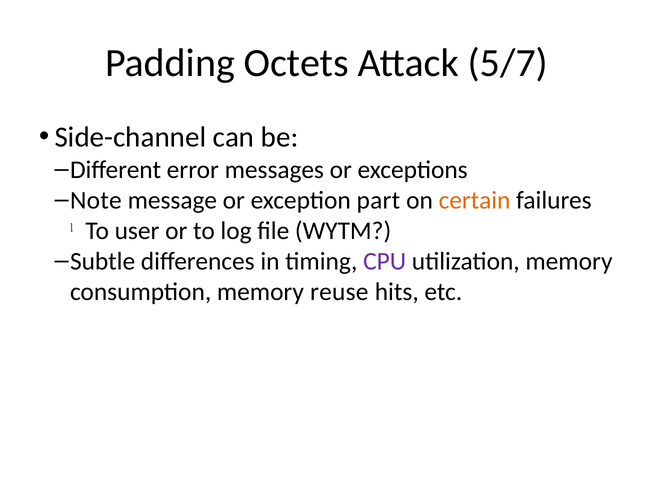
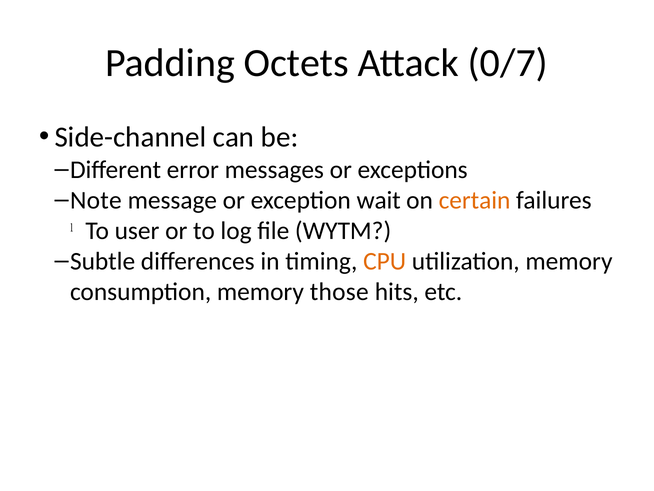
5/7: 5/7 -> 0/7
part: part -> wait
CPU colour: purple -> orange
reuse: reuse -> those
